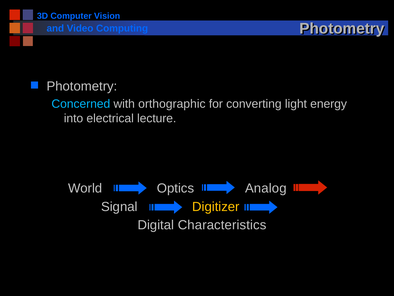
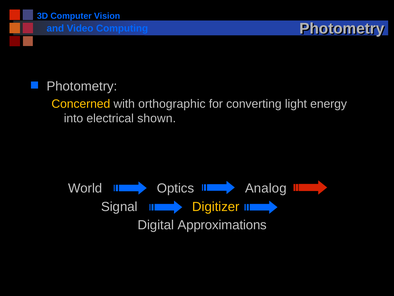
Concerned colour: light blue -> yellow
lecture: lecture -> shown
Characteristics: Characteristics -> Approximations
